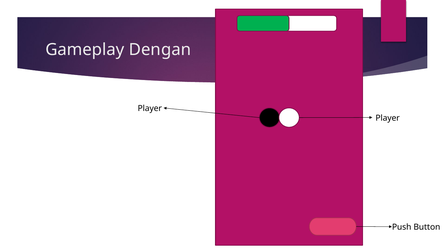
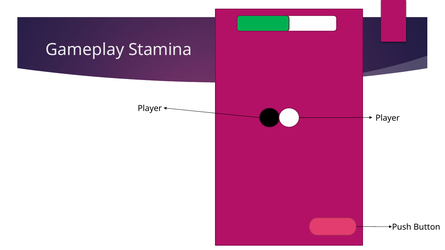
Dengan: Dengan -> Stamina
